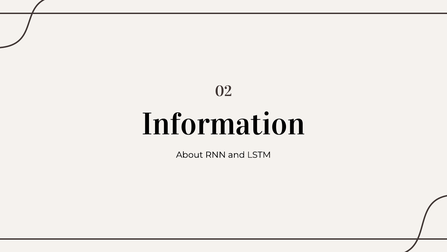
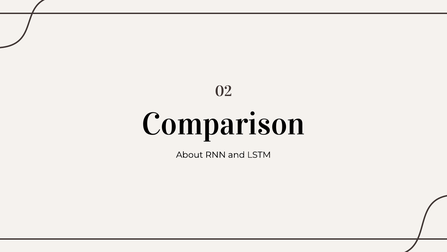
Information: Information -> Comparison
